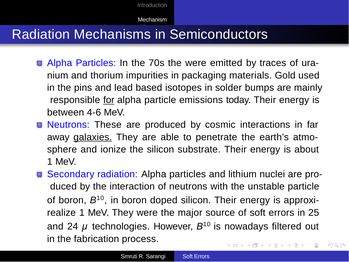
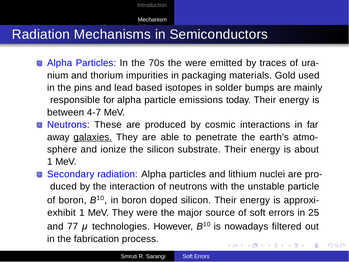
for underline: present -> none
4-6: 4-6 -> 4-7
realize: realize -> exhibit
24: 24 -> 77
